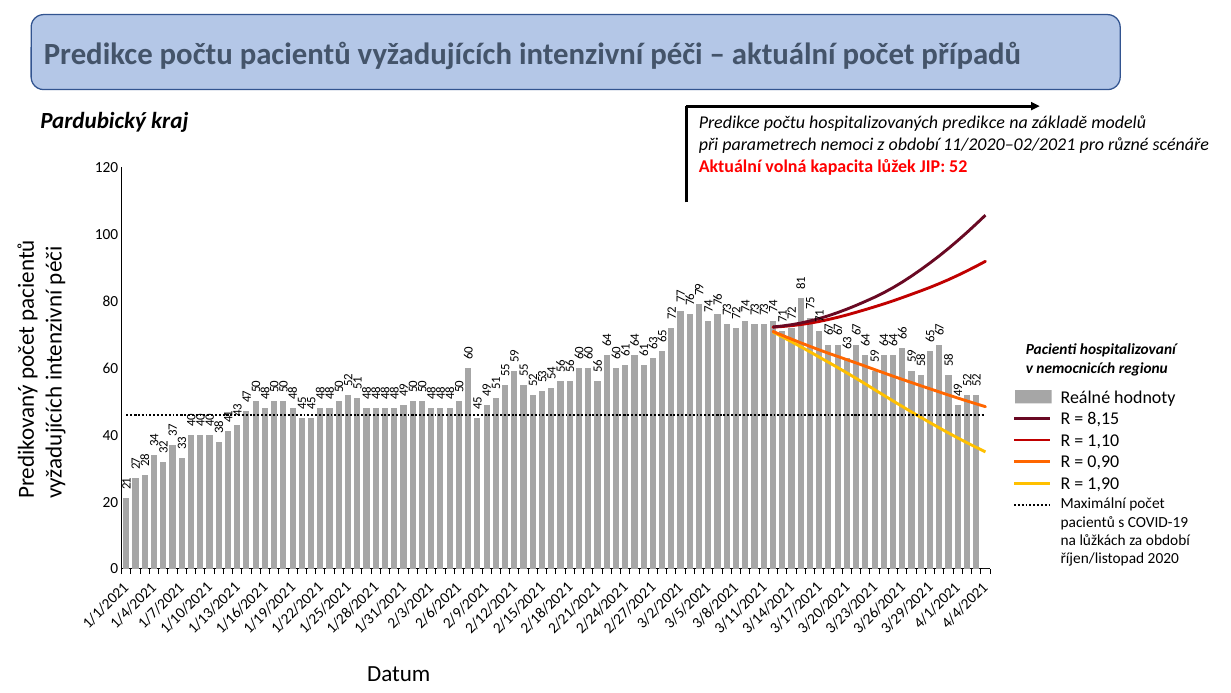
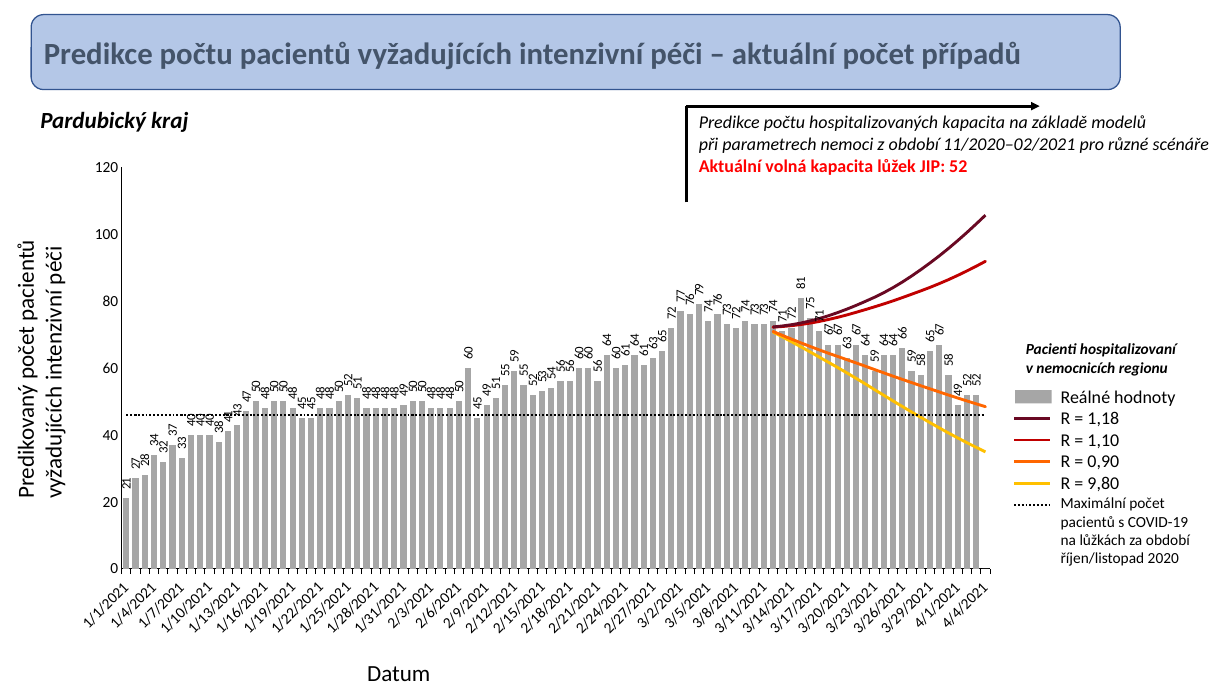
hospitalizovaných predikce: predikce -> kapacita
8,15: 8,15 -> 1,18
1,90: 1,90 -> 9,80
